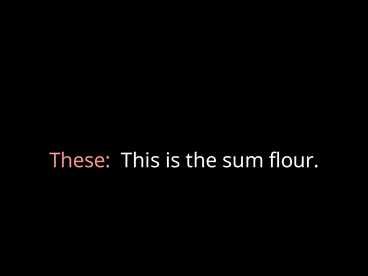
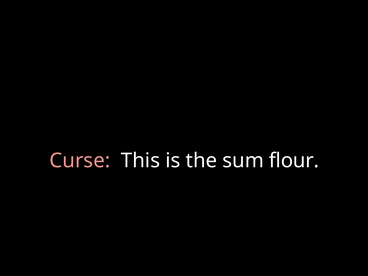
These: These -> Curse
